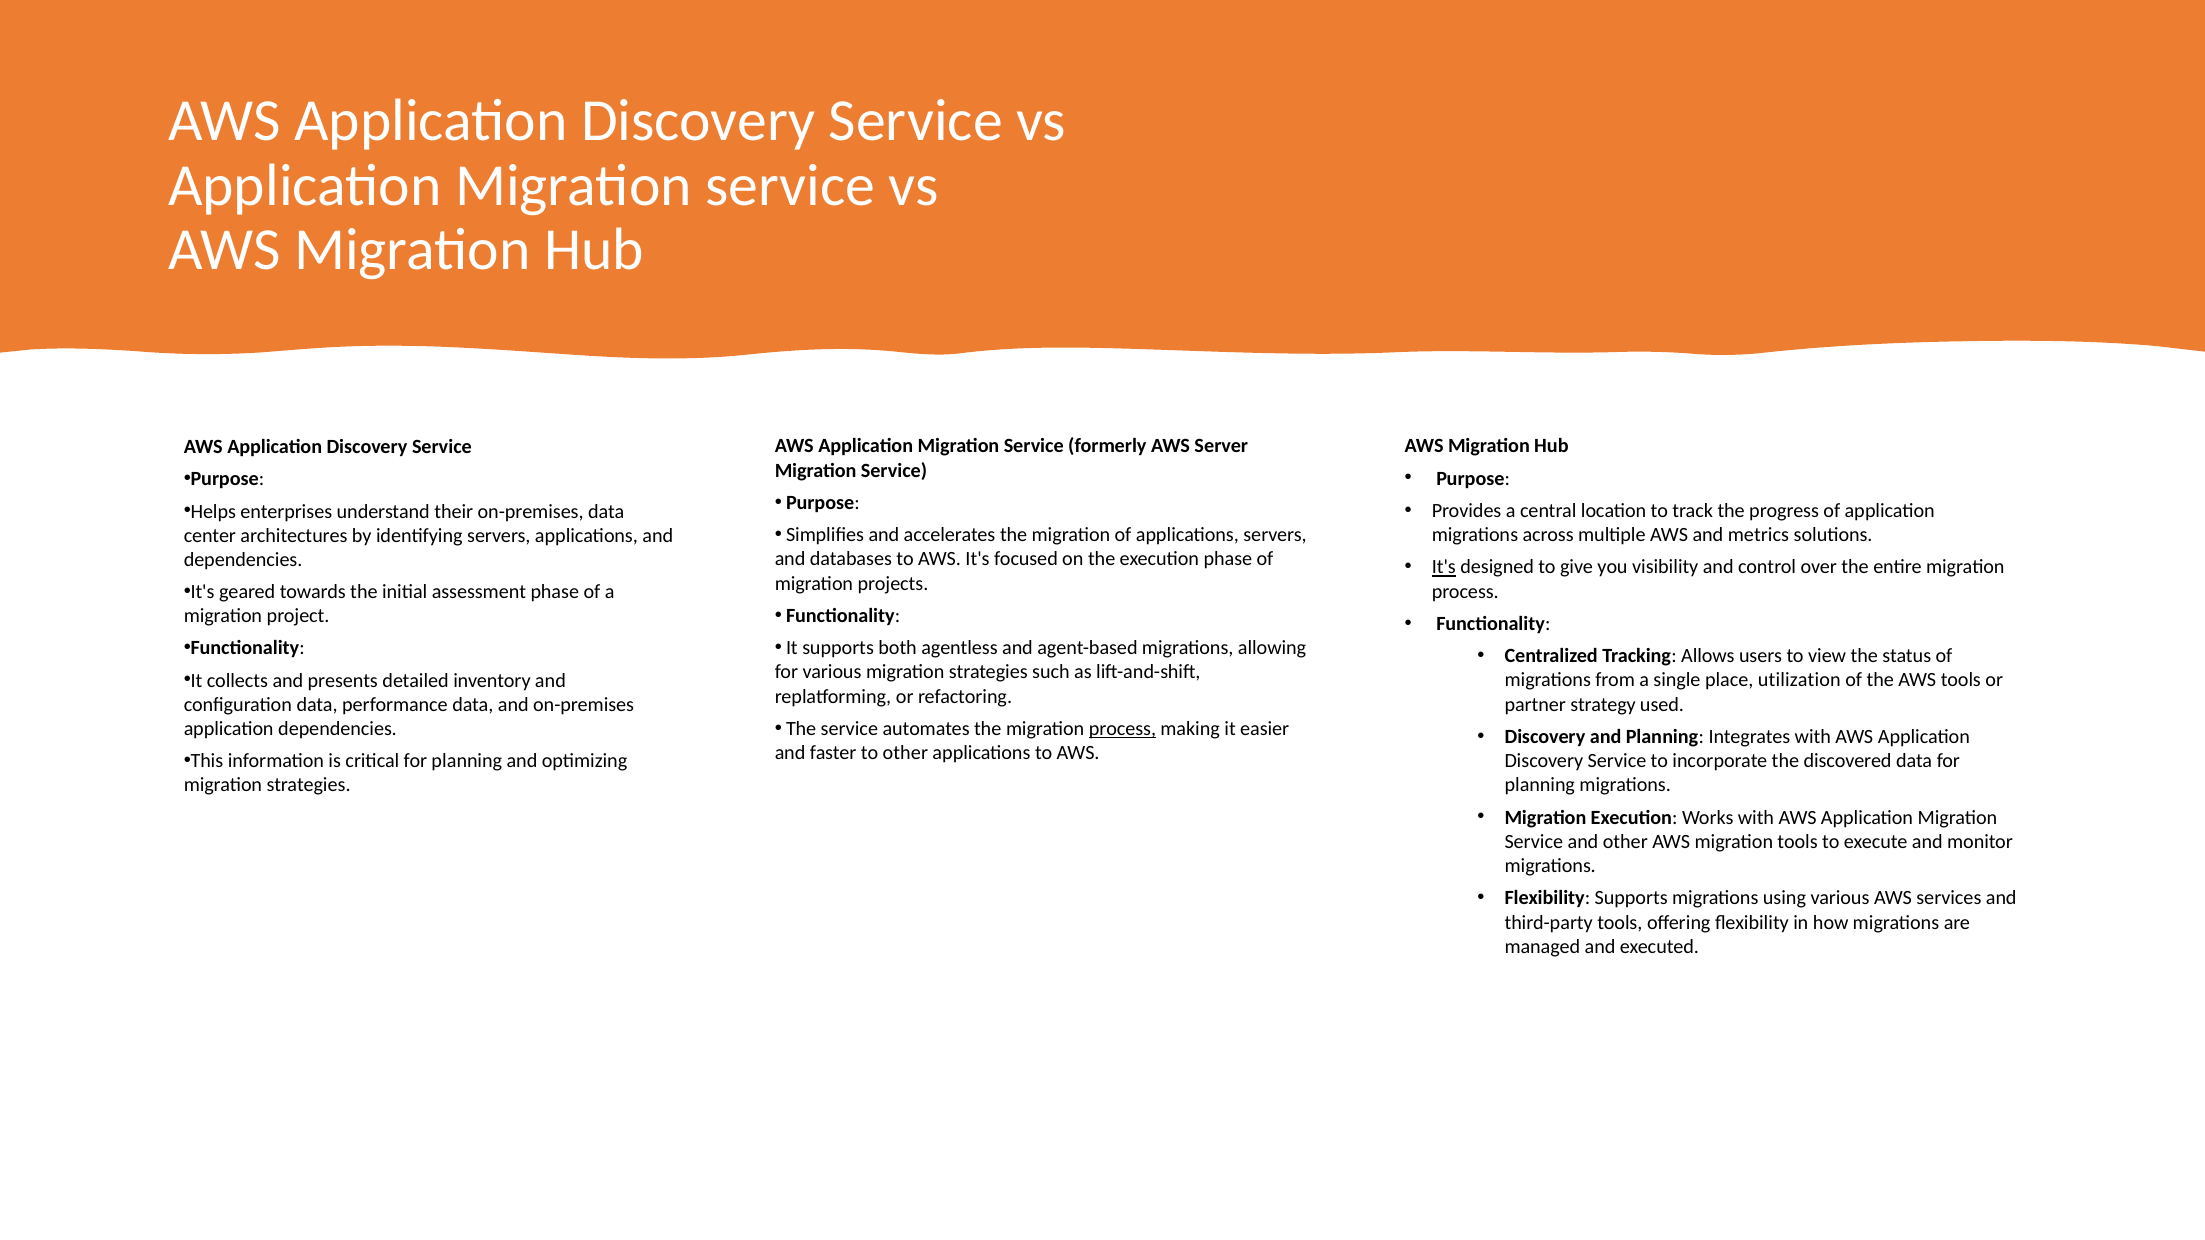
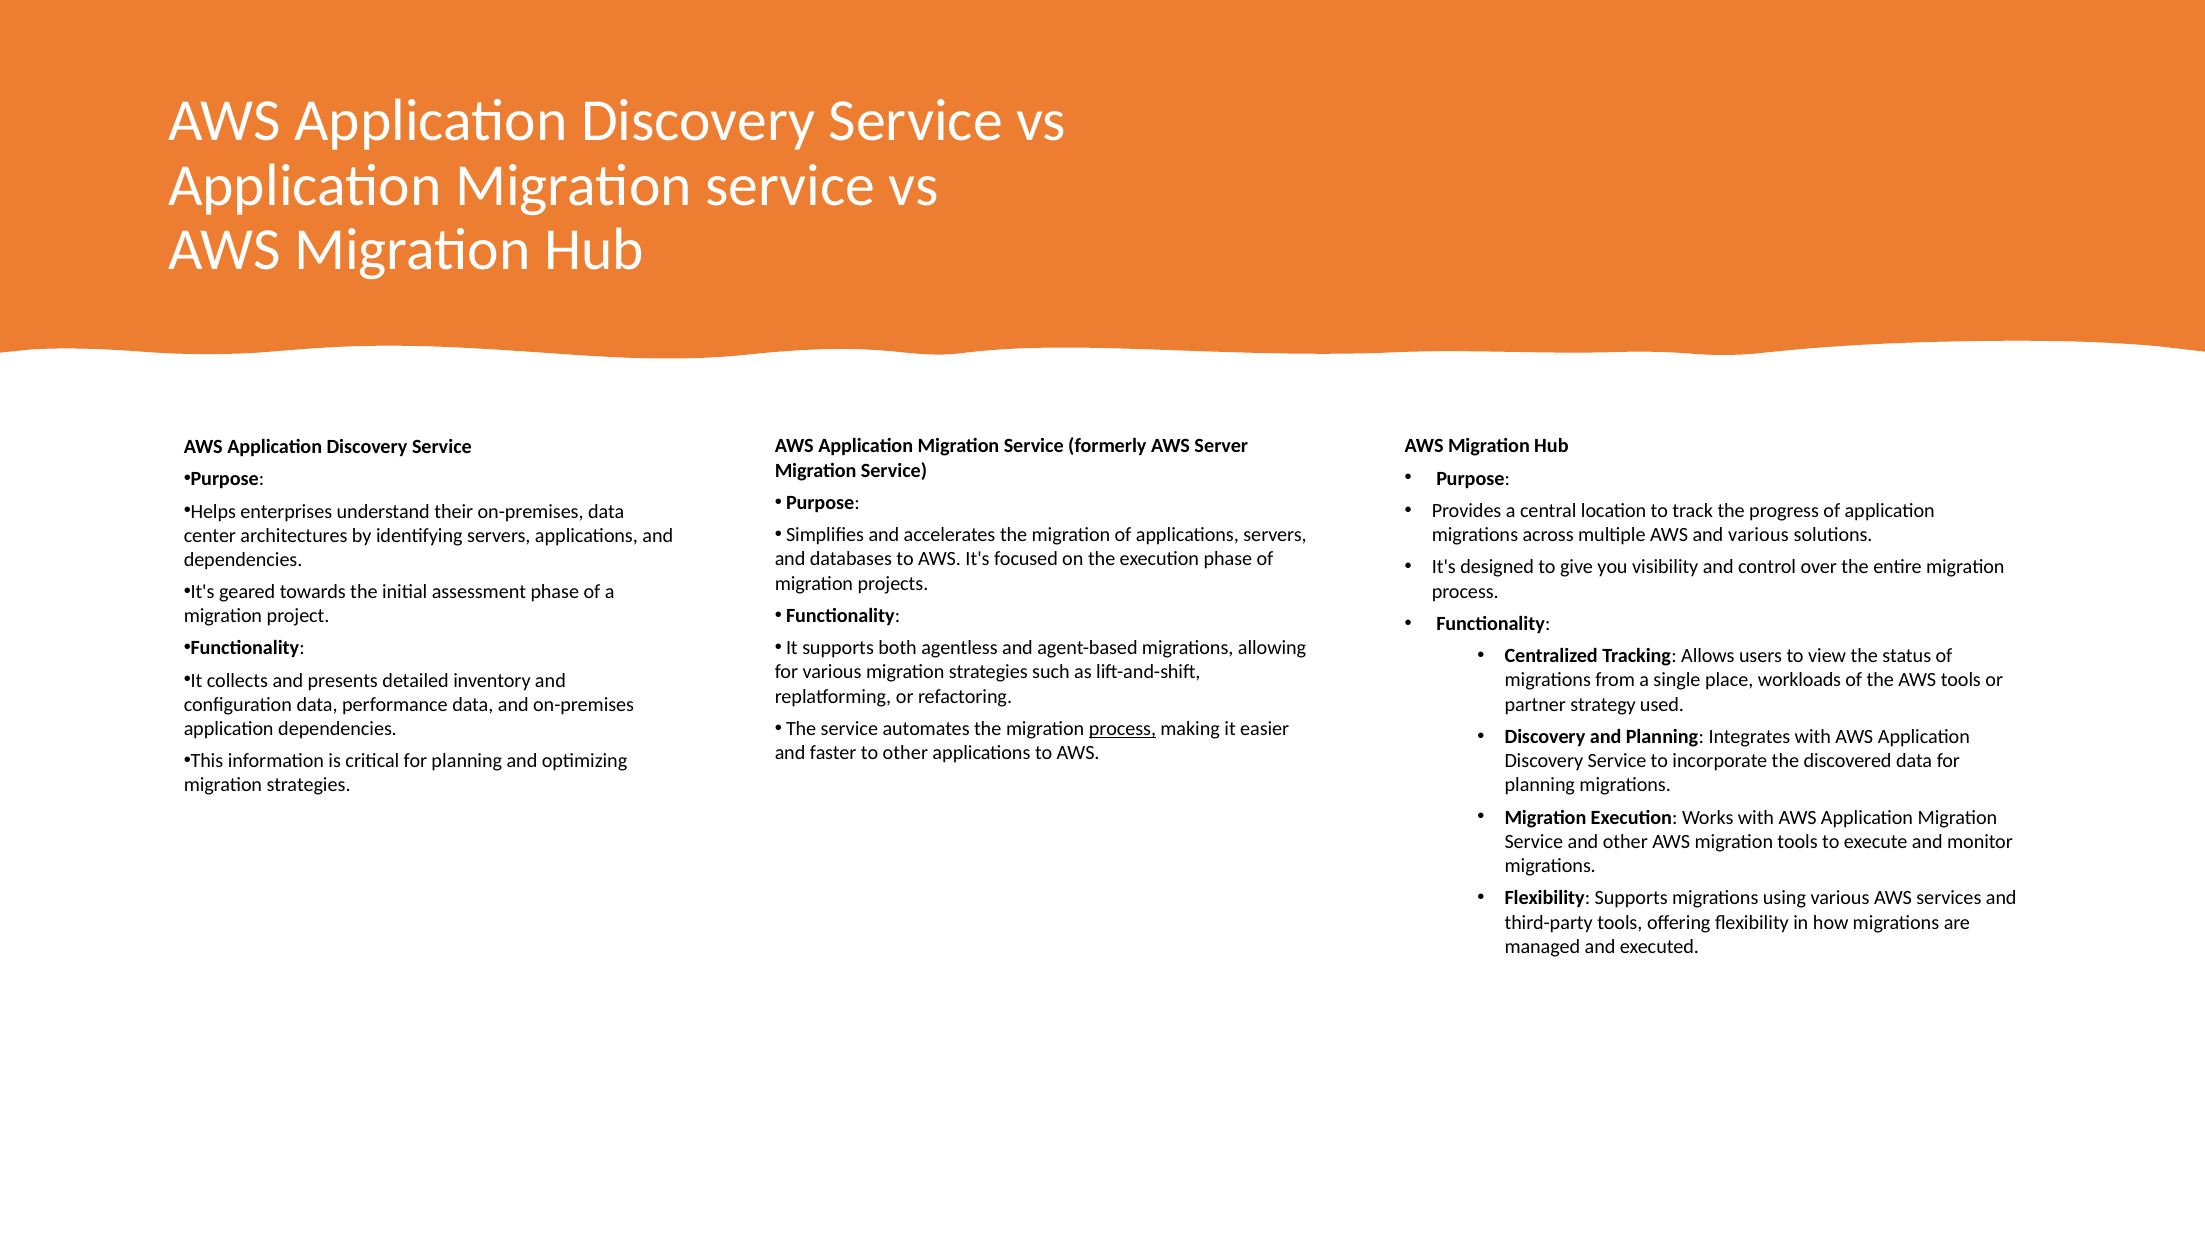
and metrics: metrics -> various
It's at (1444, 567) underline: present -> none
utilization: utilization -> workloads
